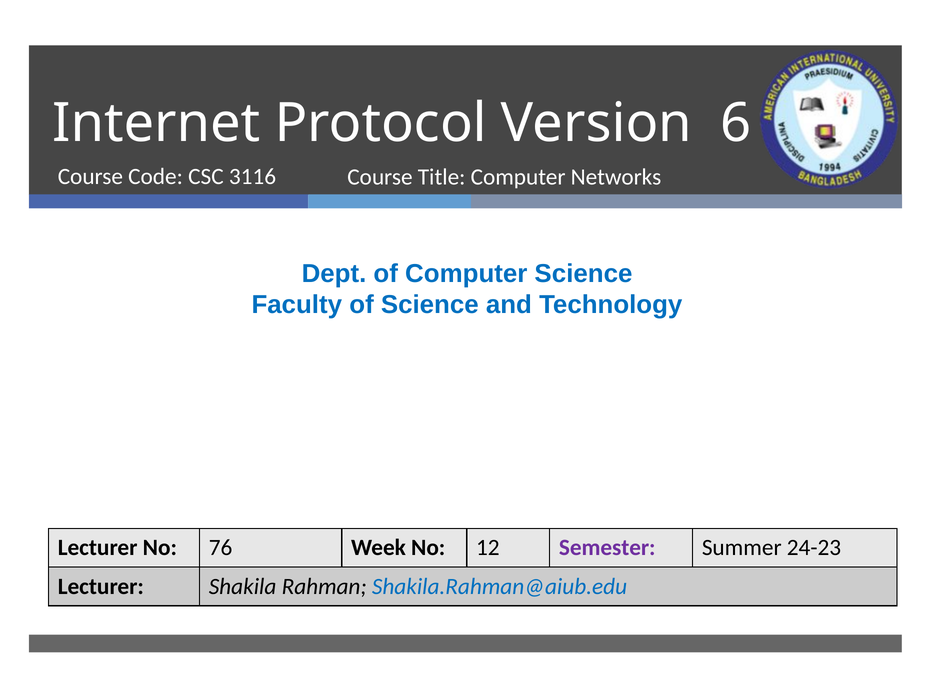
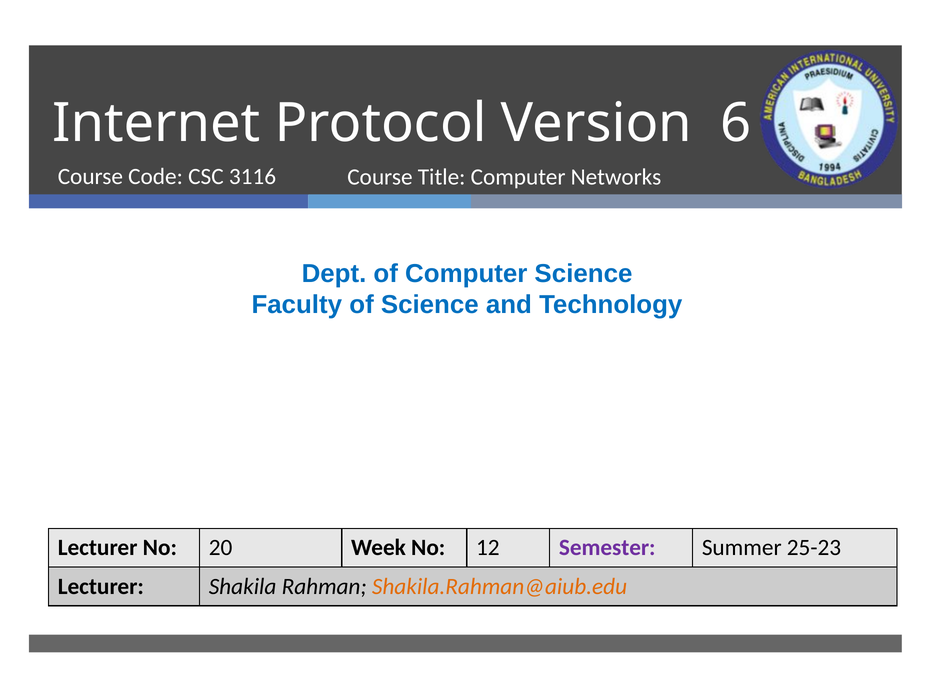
76: 76 -> 20
24-23: 24-23 -> 25-23
Shakila.Rahman@aiub.edu colour: blue -> orange
